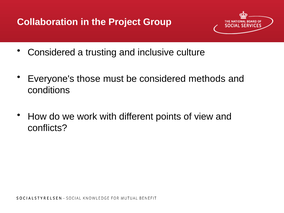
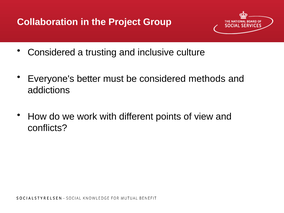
those: those -> better
conditions: conditions -> addictions
